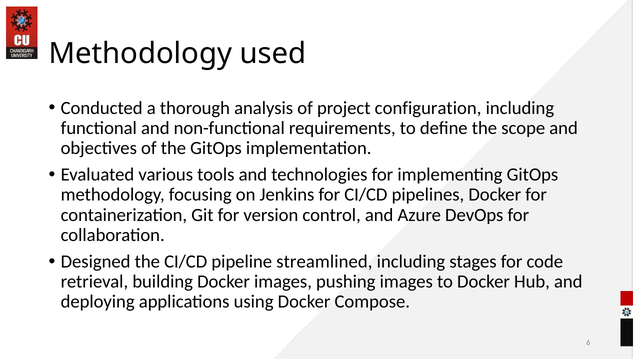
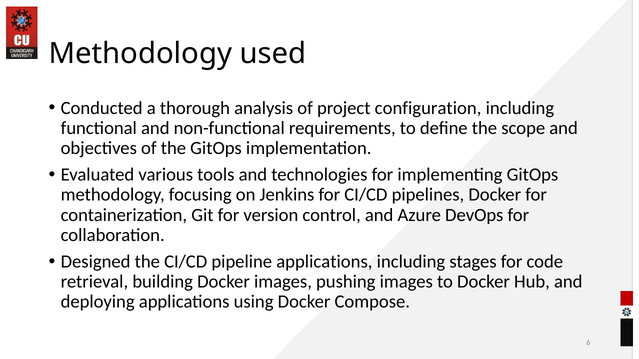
pipeline streamlined: streamlined -> applications
